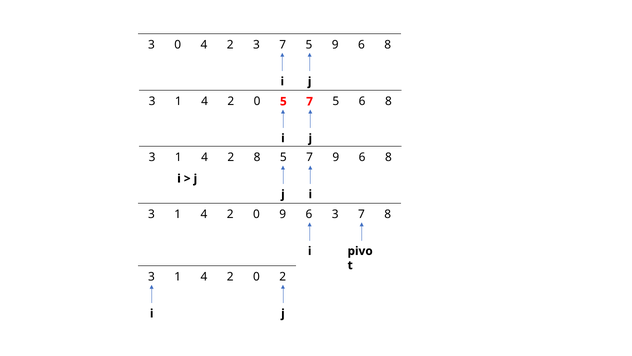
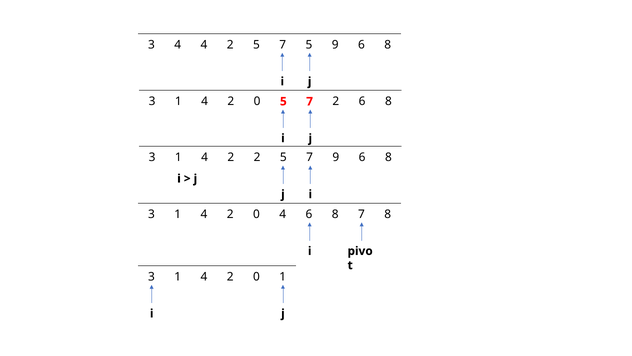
3 0: 0 -> 4
4 2 3: 3 -> 5
5 7 5: 5 -> 2
2 8: 8 -> 2
0 9: 9 -> 4
3 at (335, 214): 3 -> 8
0 2: 2 -> 1
